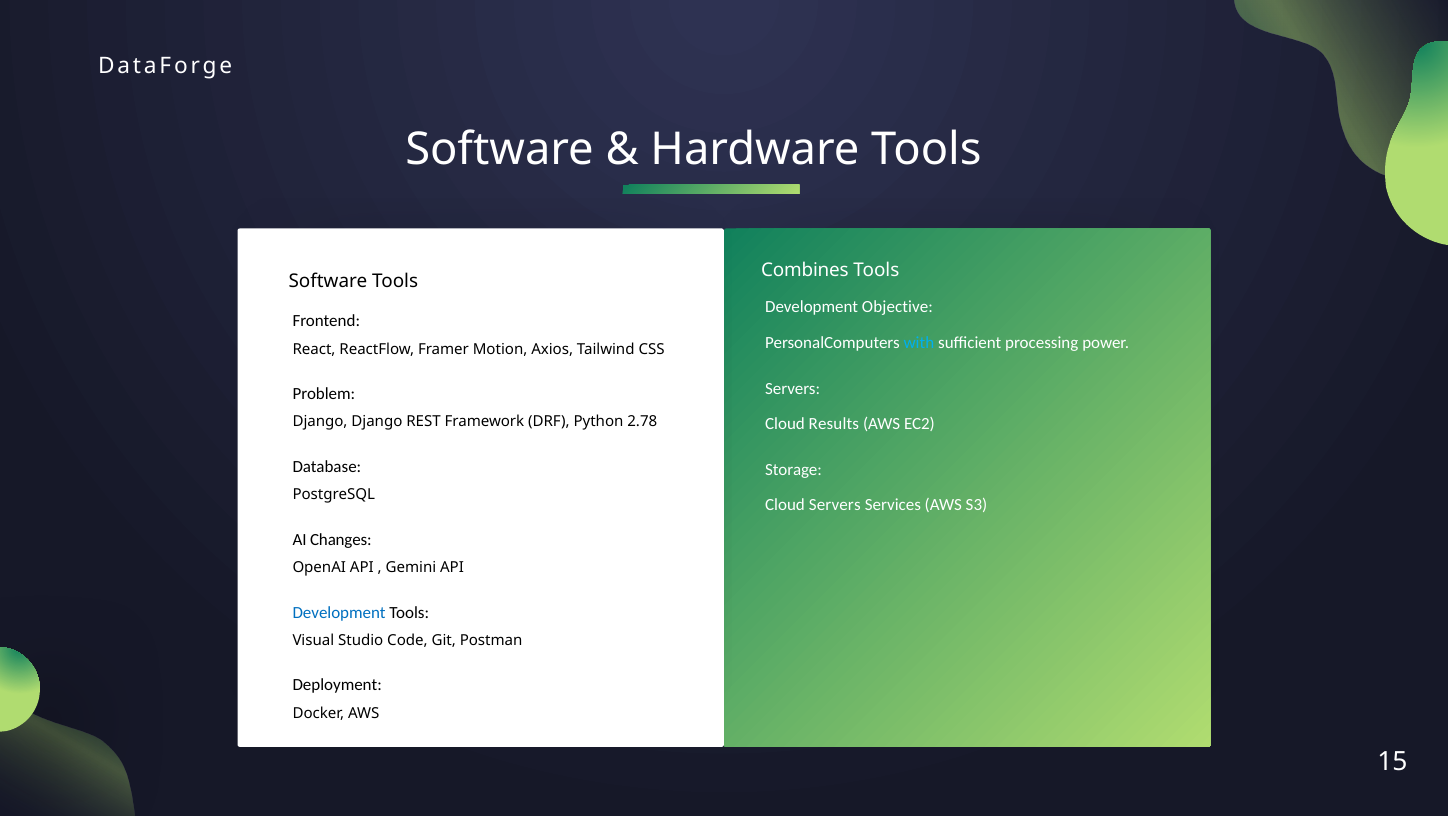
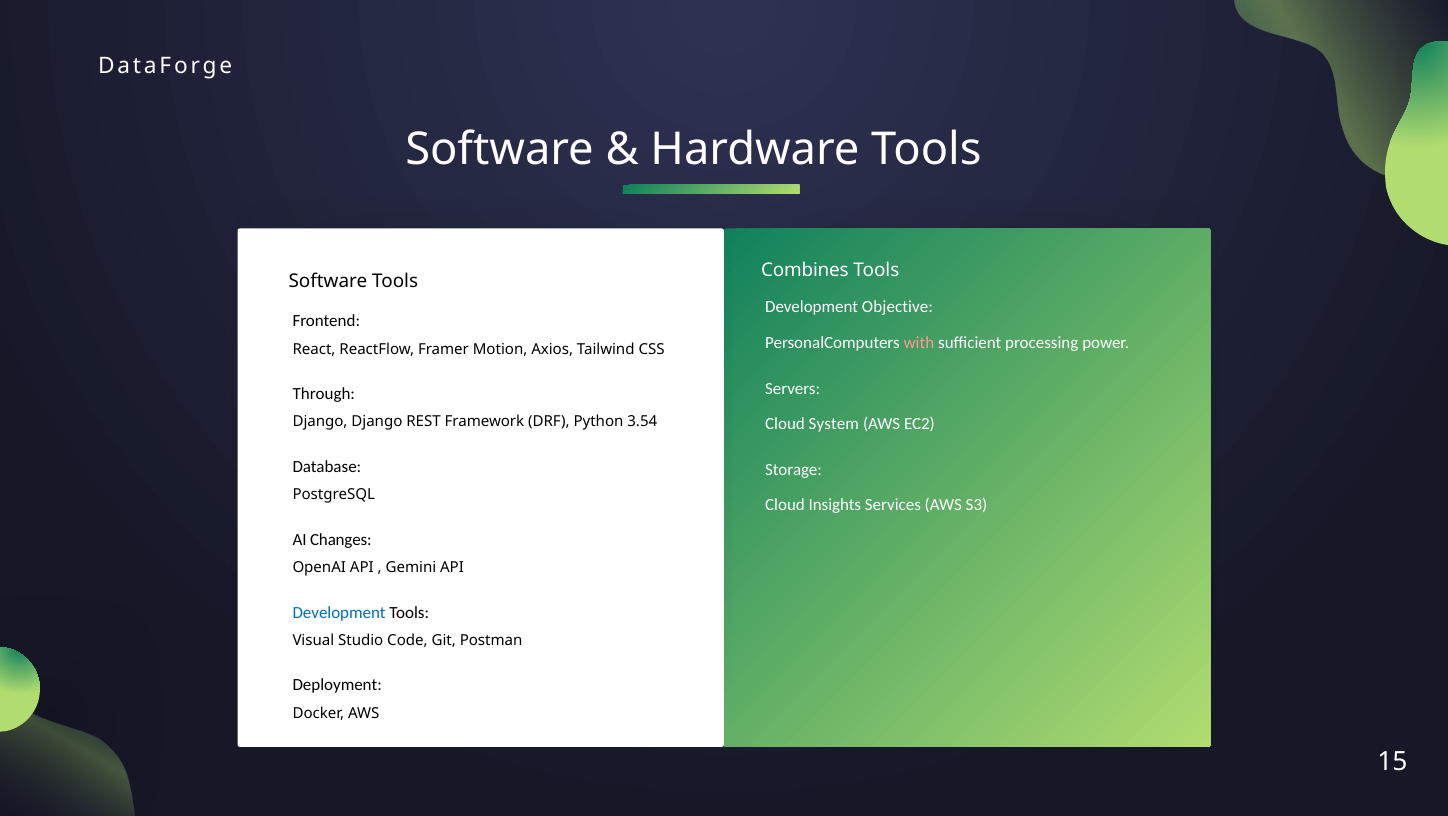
with colour: light blue -> pink
Problem: Problem -> Through
Results: Results -> System
2.78: 2.78 -> 3.54
Cloud Servers: Servers -> Insights
